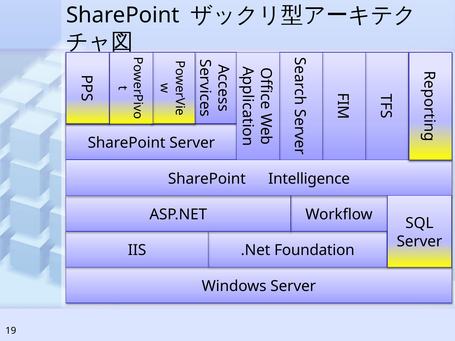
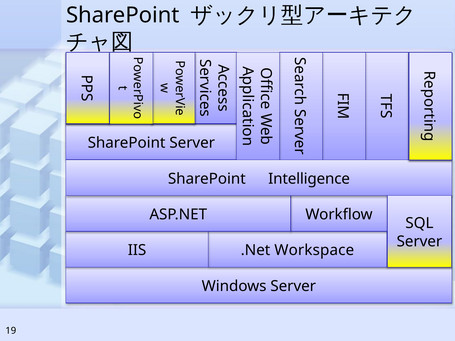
Foundation: Foundation -> Workspace
